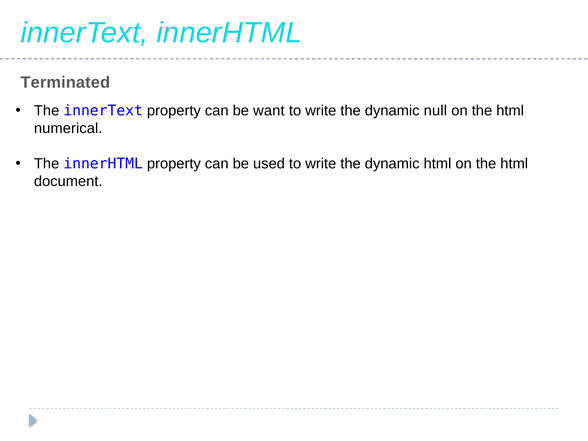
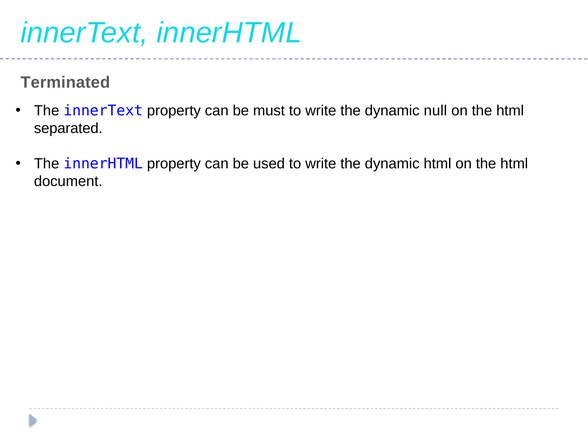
want: want -> must
numerical: numerical -> separated
